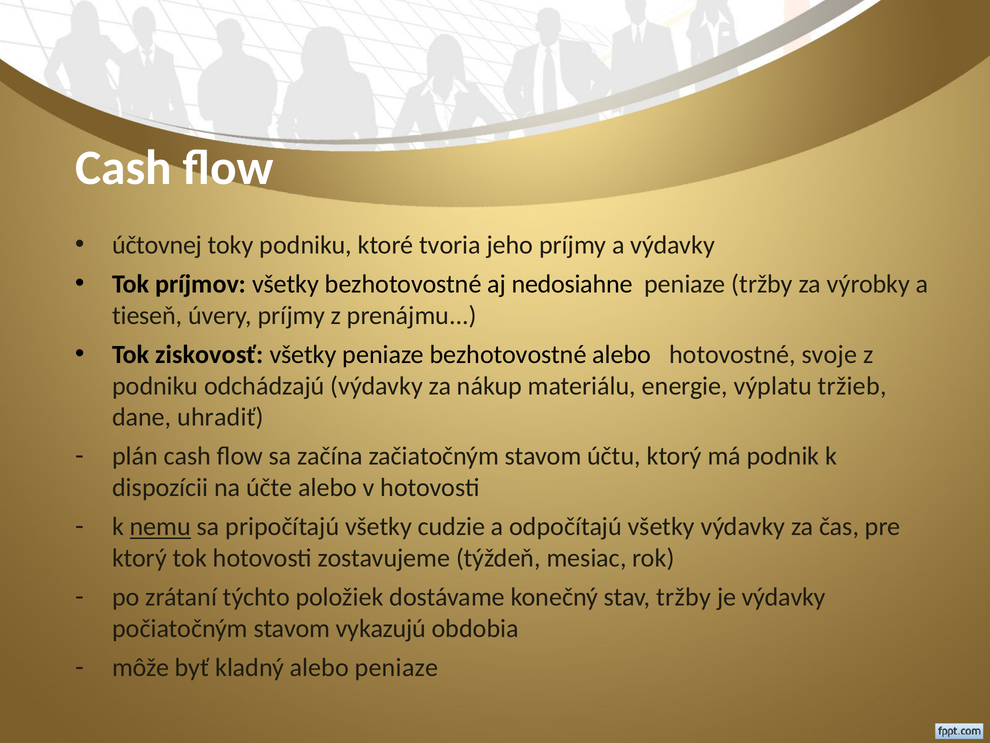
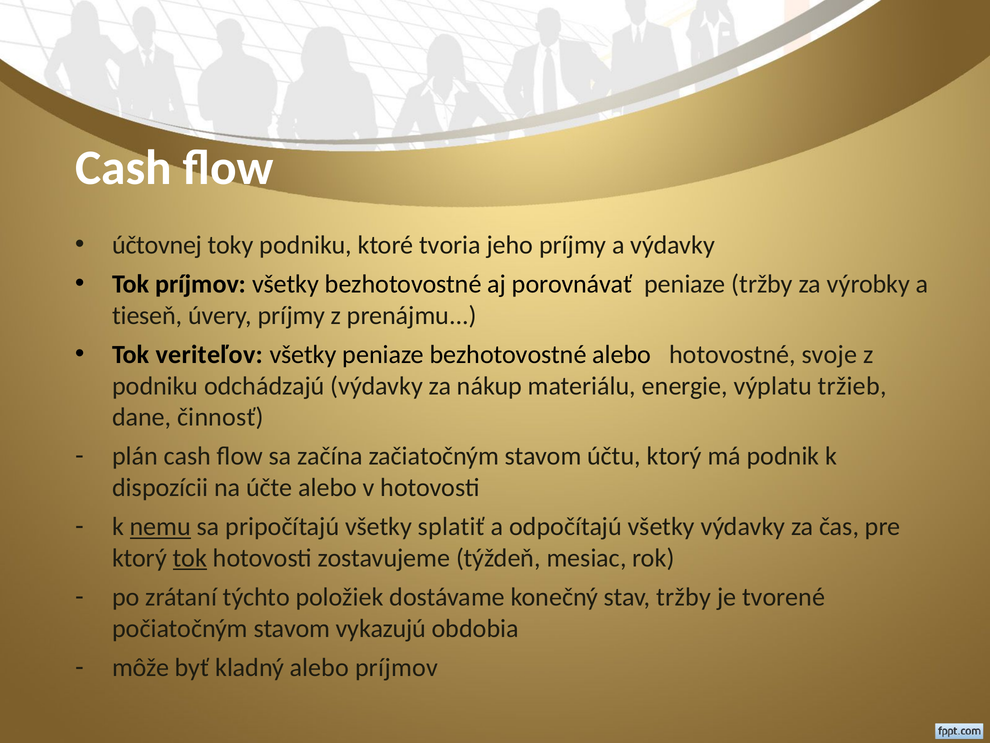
nedosiahne: nedosiahne -> porovnávať
ziskovosť: ziskovosť -> veriteľov
uhradiť: uhradiť -> činnosť
cudzie: cudzie -> splatiť
tok at (190, 558) underline: none -> present
je výdavky: výdavky -> tvorené
alebo peniaze: peniaze -> príjmov
